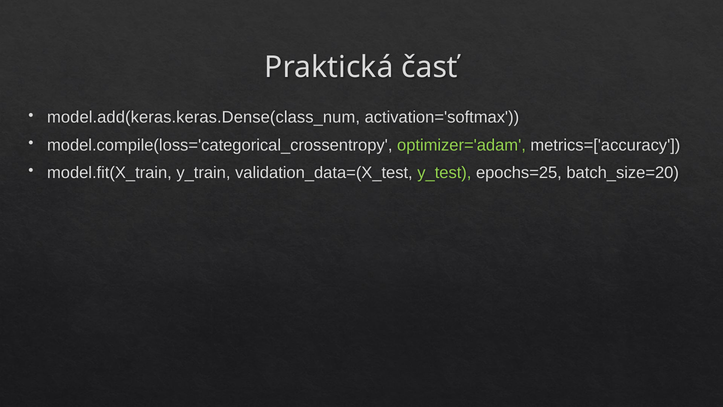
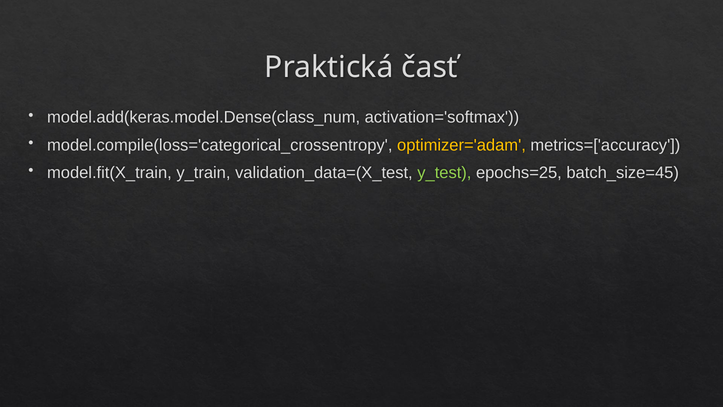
model.add(keras.keras.Dense(class_num: model.add(keras.keras.Dense(class_num -> model.add(keras.model.Dense(class_num
optimizer='adam colour: light green -> yellow
batch_size=20: batch_size=20 -> batch_size=45
